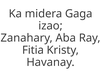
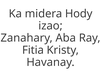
Gaga: Gaga -> Hody
